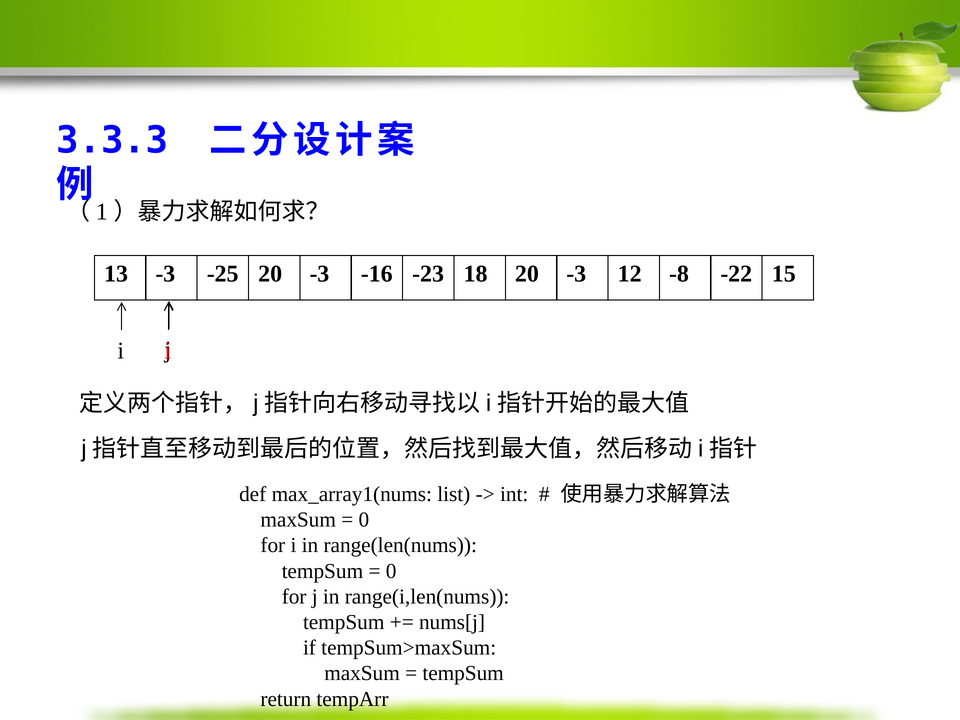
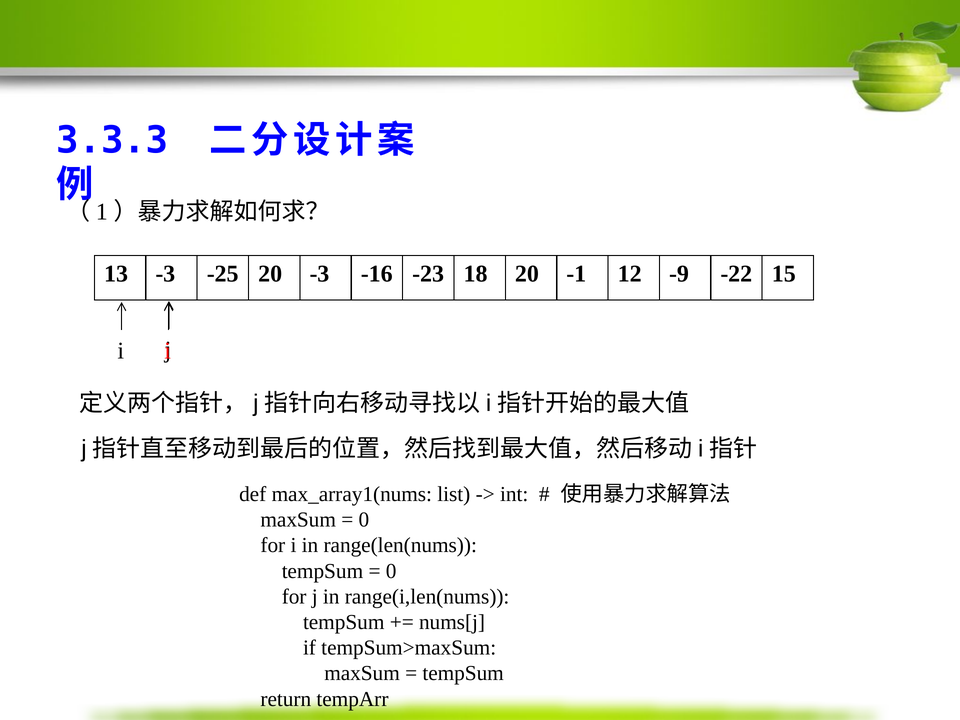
18 20 -3: -3 -> -1
-8: -8 -> -9
